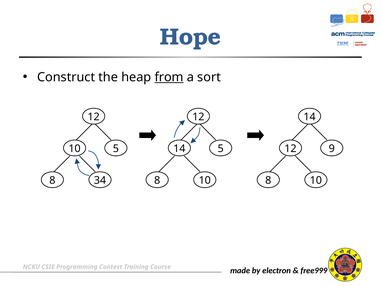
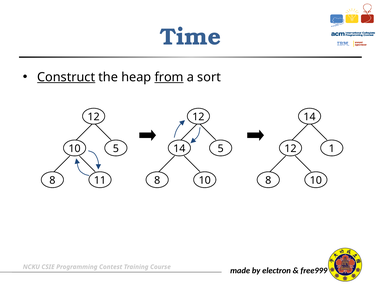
Hope: Hope -> Time
Construct underline: none -> present
9: 9 -> 1
34: 34 -> 11
